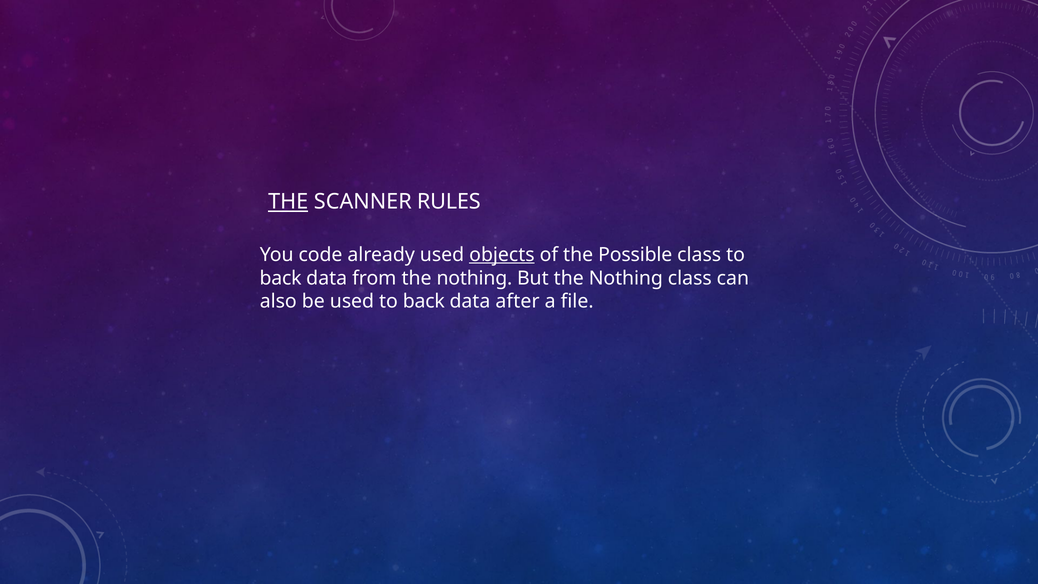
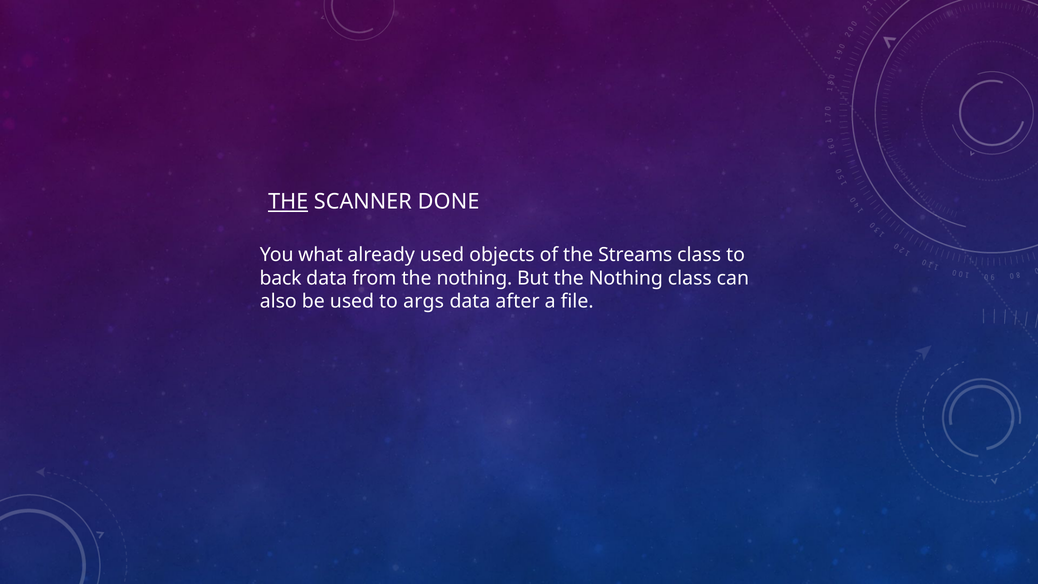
RULES: RULES -> DONE
code: code -> what
objects underline: present -> none
Possible: Possible -> Streams
used to back: back -> args
